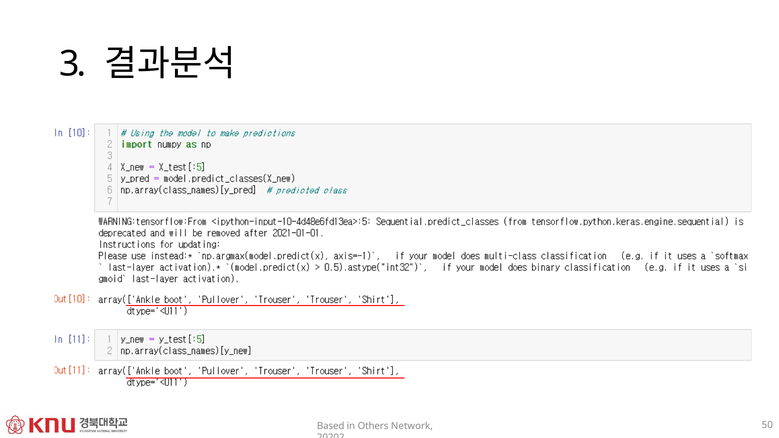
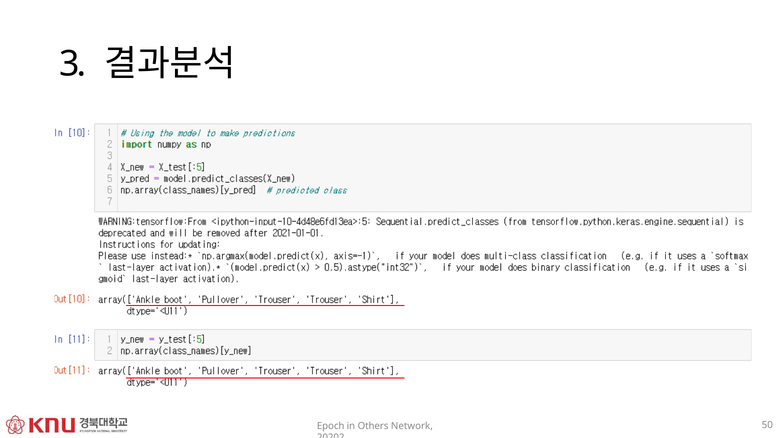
Based: Based -> Epoch
